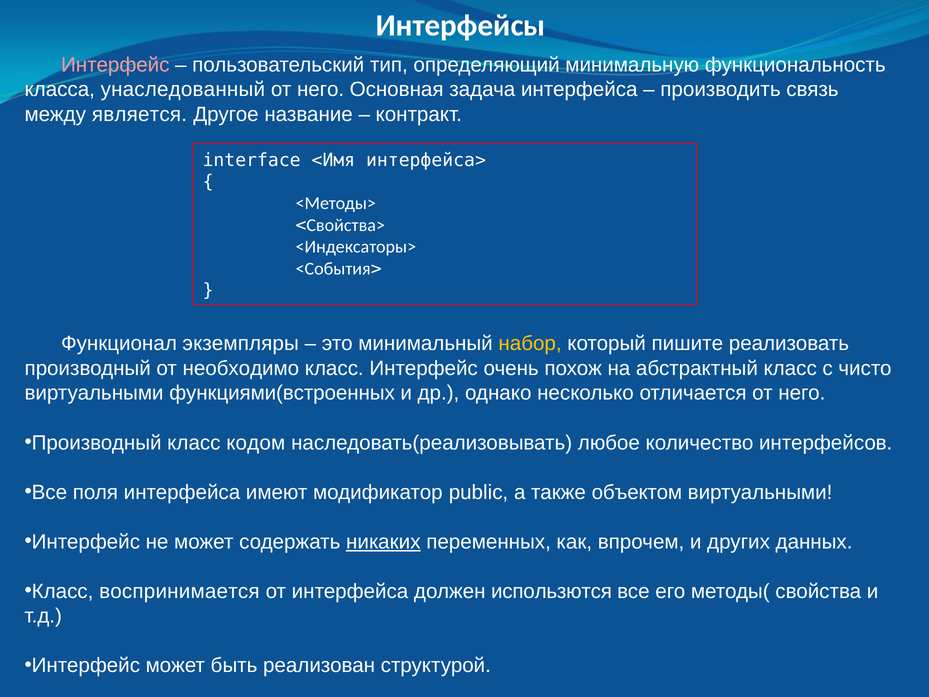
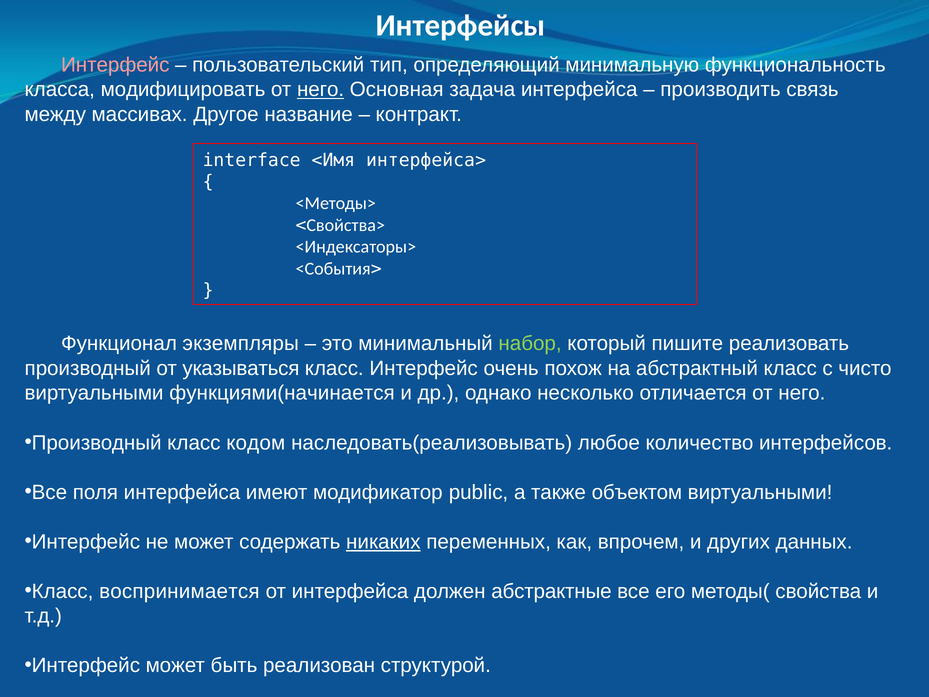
унаследованный: унаследованный -> модифицировать
него at (321, 90) underline: none -> present
является: является -> массивах
набор colour: yellow -> light green
необходимо: необходимо -> указываться
функциями(встроенных: функциями(встроенных -> функциями(начинается
использются: использются -> абстрактные
